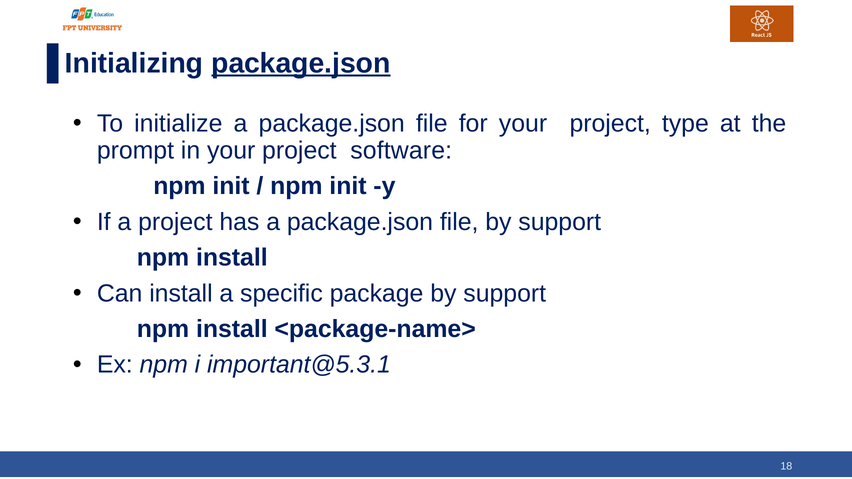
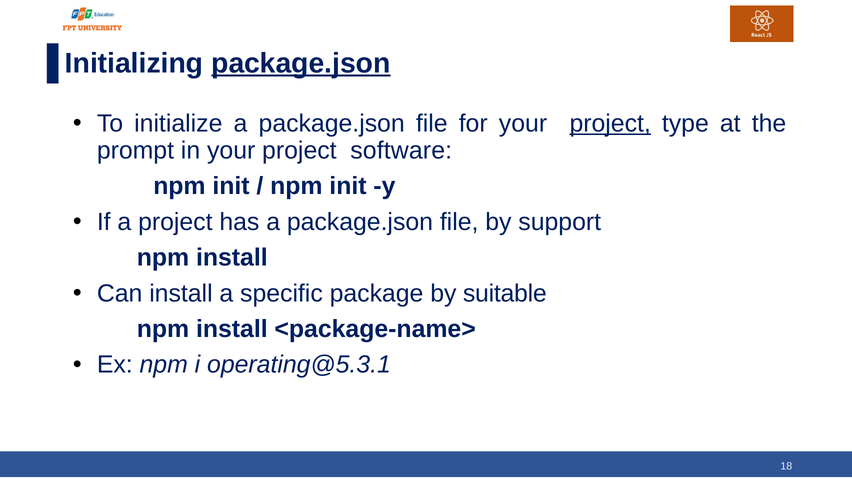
project at (610, 124) underline: none -> present
package by support: support -> suitable
important@5.3.1: important@5.3.1 -> operating@5.3.1
